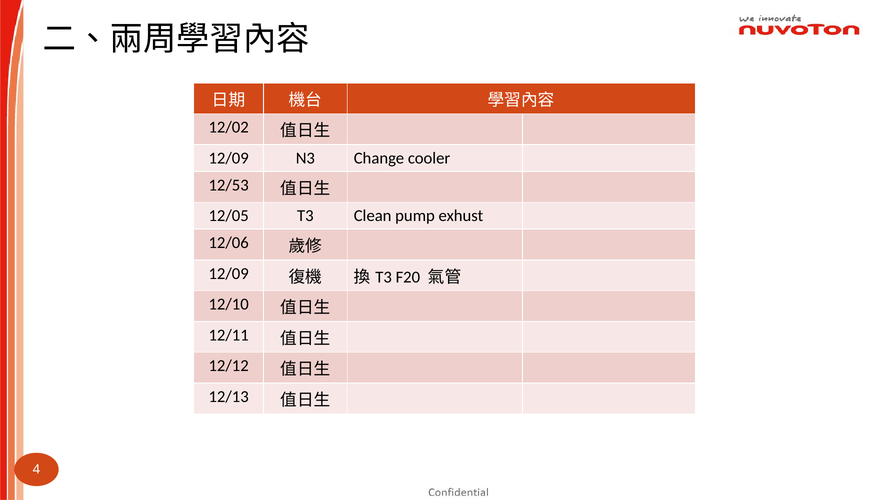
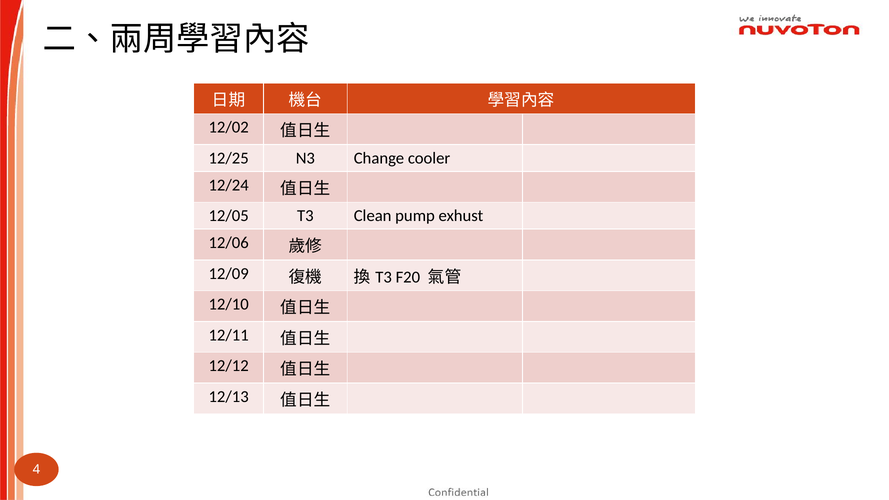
12/09 at (229, 158): 12/09 -> 12/25
12/53: 12/53 -> 12/24
